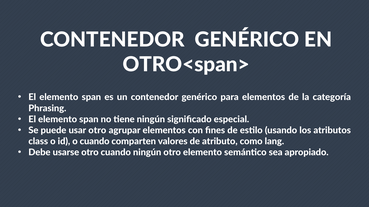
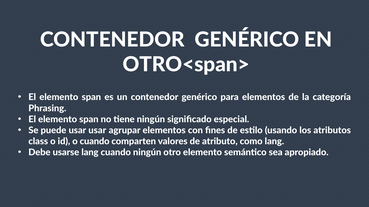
usar otro: otro -> usar
usarse otro: otro -> lang
